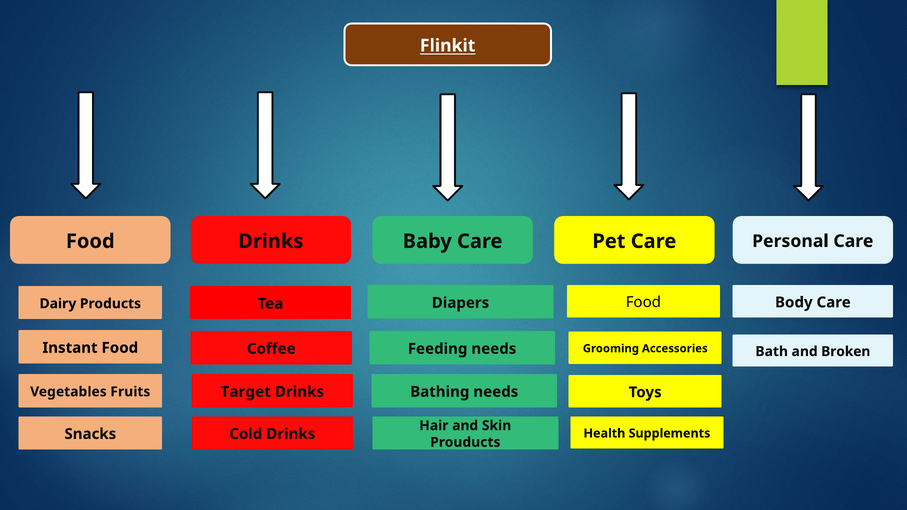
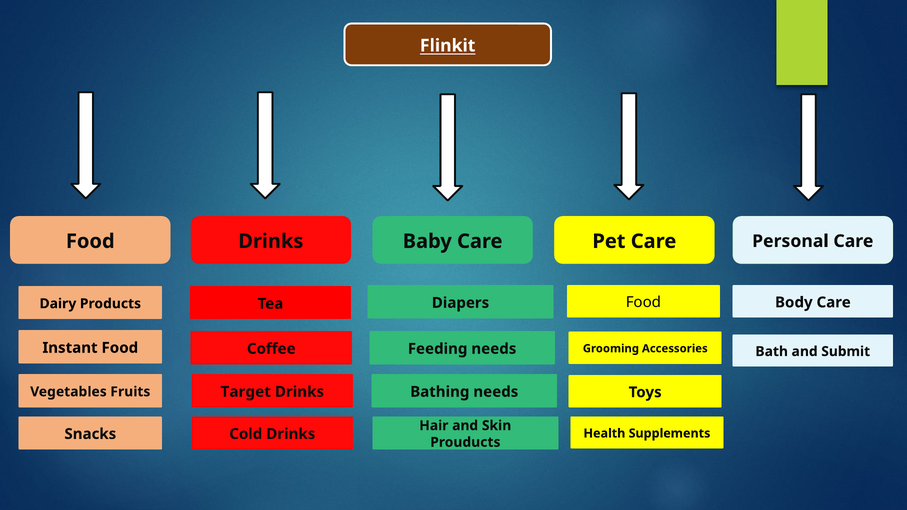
Broken: Broken -> Submit
